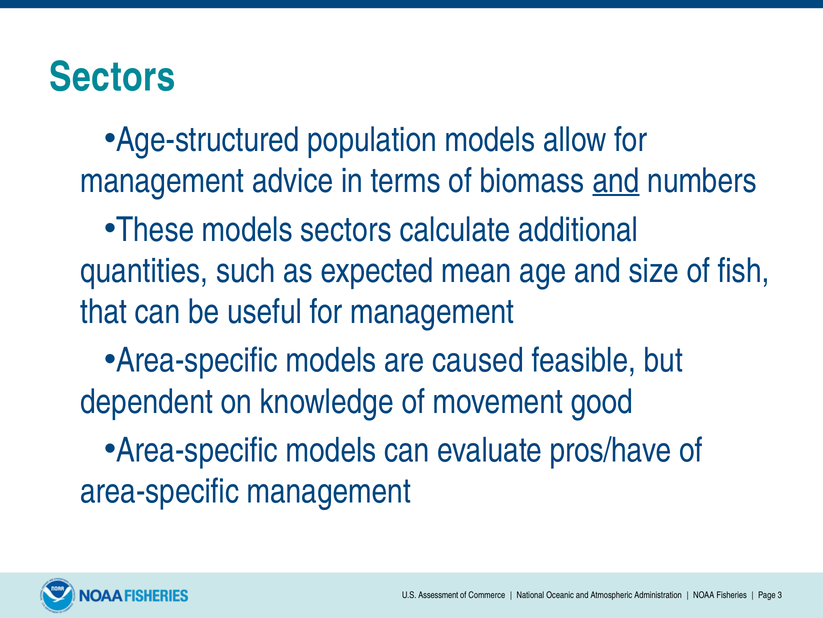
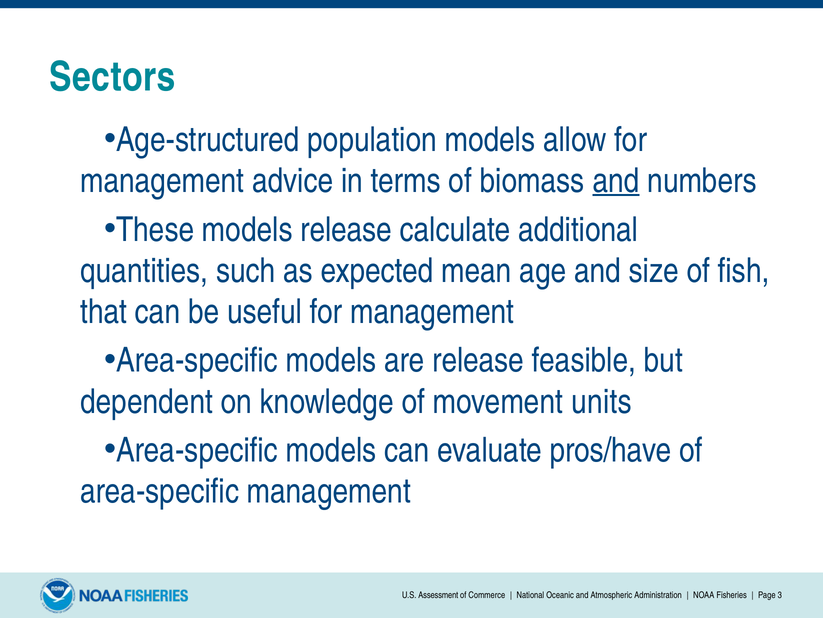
models sectors: sectors -> release
are caused: caused -> release
good: good -> units
